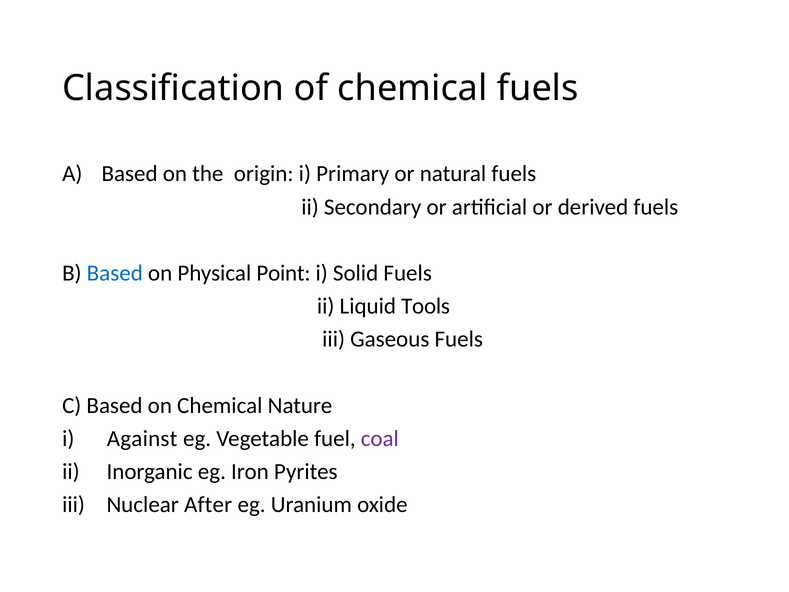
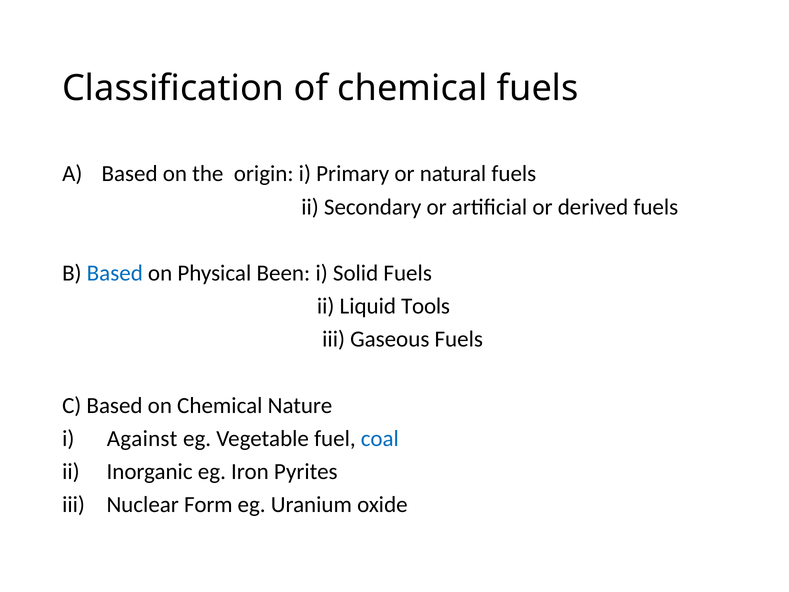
Point: Point -> Been
coal colour: purple -> blue
After: After -> Form
